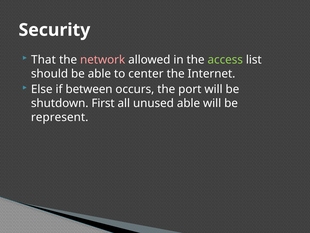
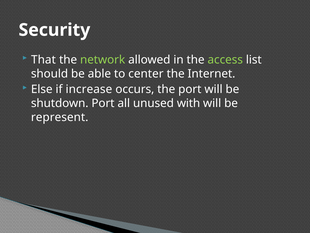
network colour: pink -> light green
between: between -> increase
shutdown First: First -> Port
unused able: able -> with
